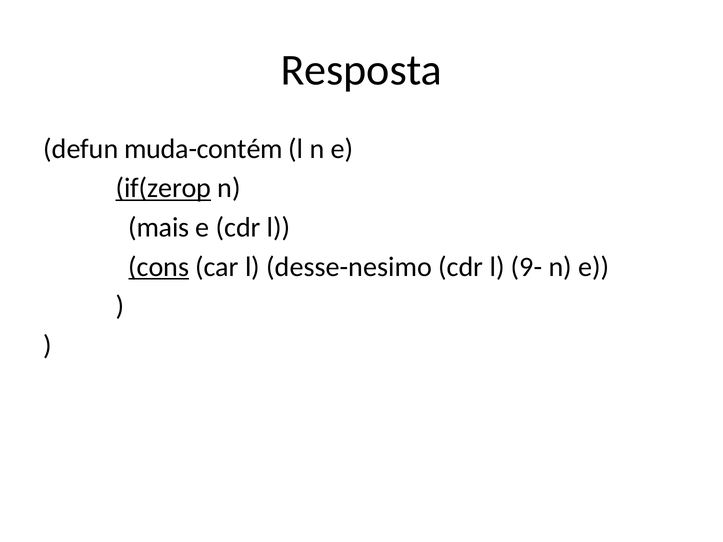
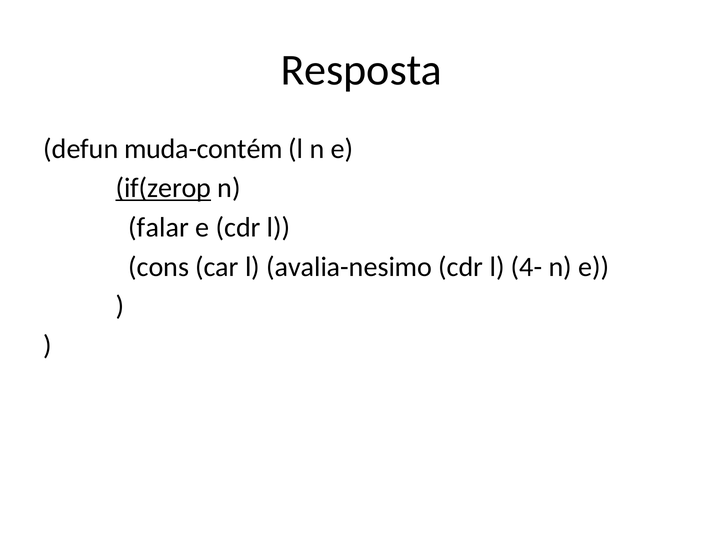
mais: mais -> falar
cons underline: present -> none
desse-nesimo: desse-nesimo -> avalia-nesimo
9-: 9- -> 4-
